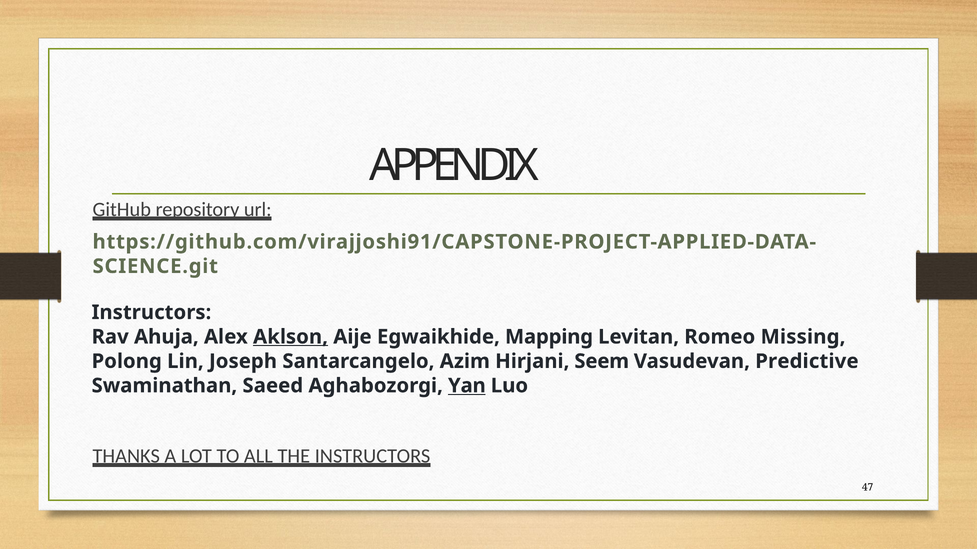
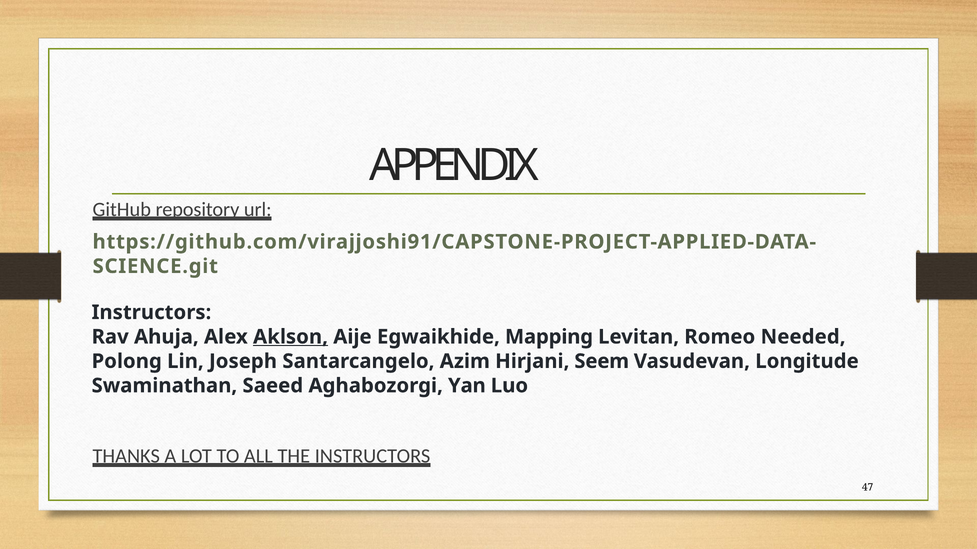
Missing: Missing -> Needed
Predictive: Predictive -> Longitude
Yan underline: present -> none
